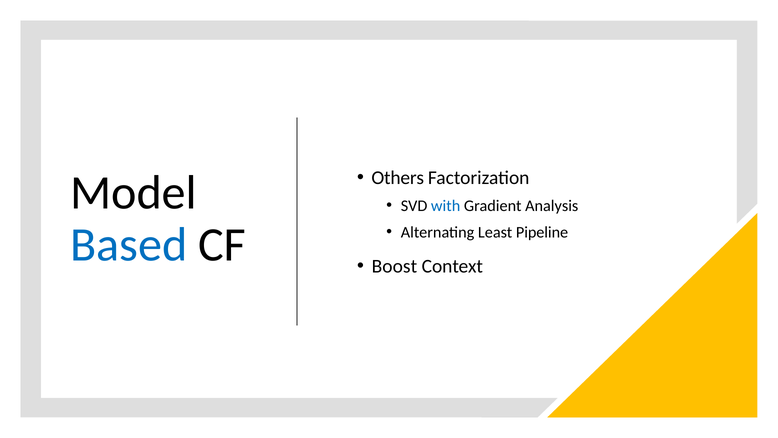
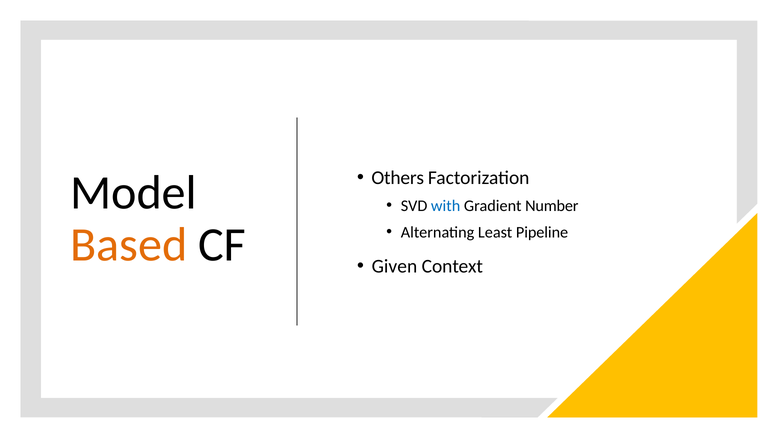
Analysis: Analysis -> Number
Based colour: blue -> orange
Boost: Boost -> Given
